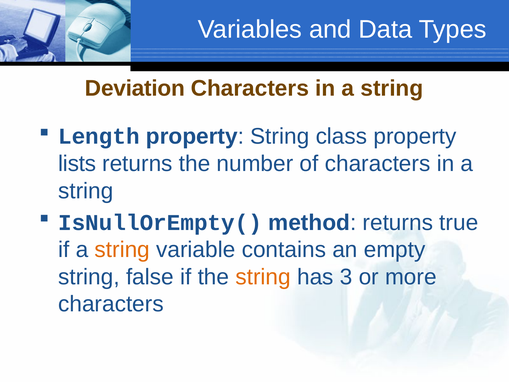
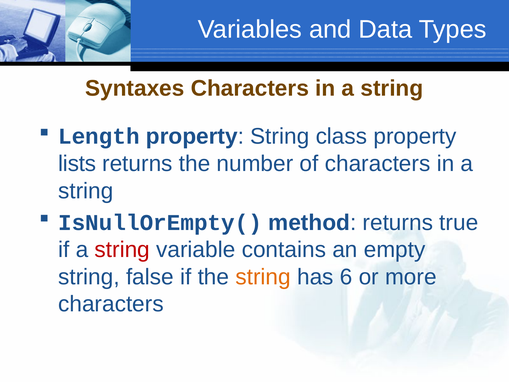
Deviation: Deviation -> Syntaxes
string at (122, 250) colour: orange -> red
3: 3 -> 6
